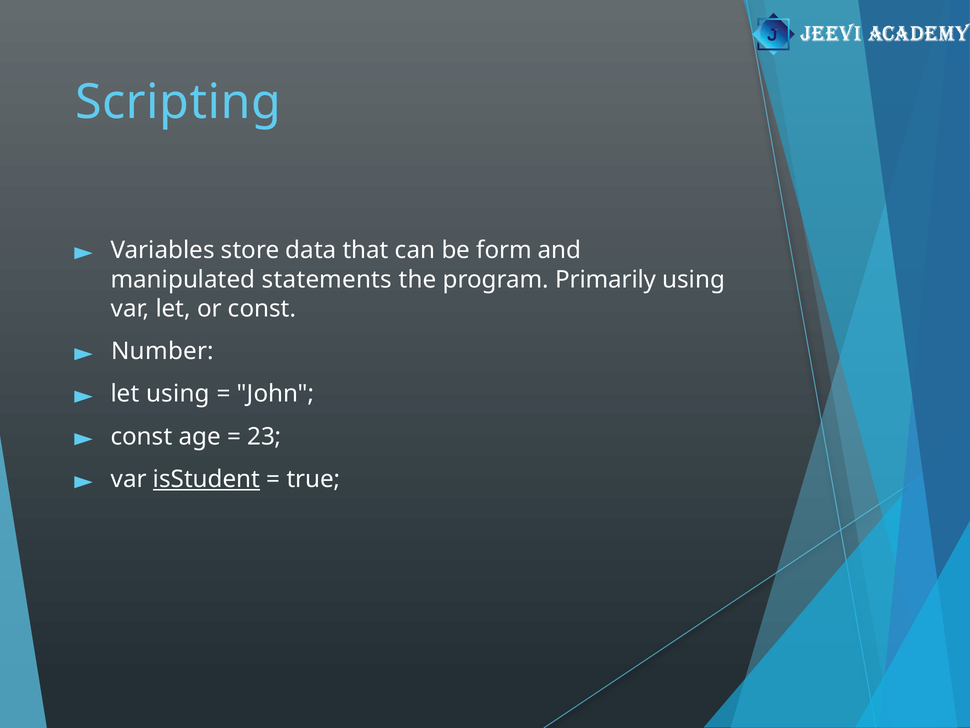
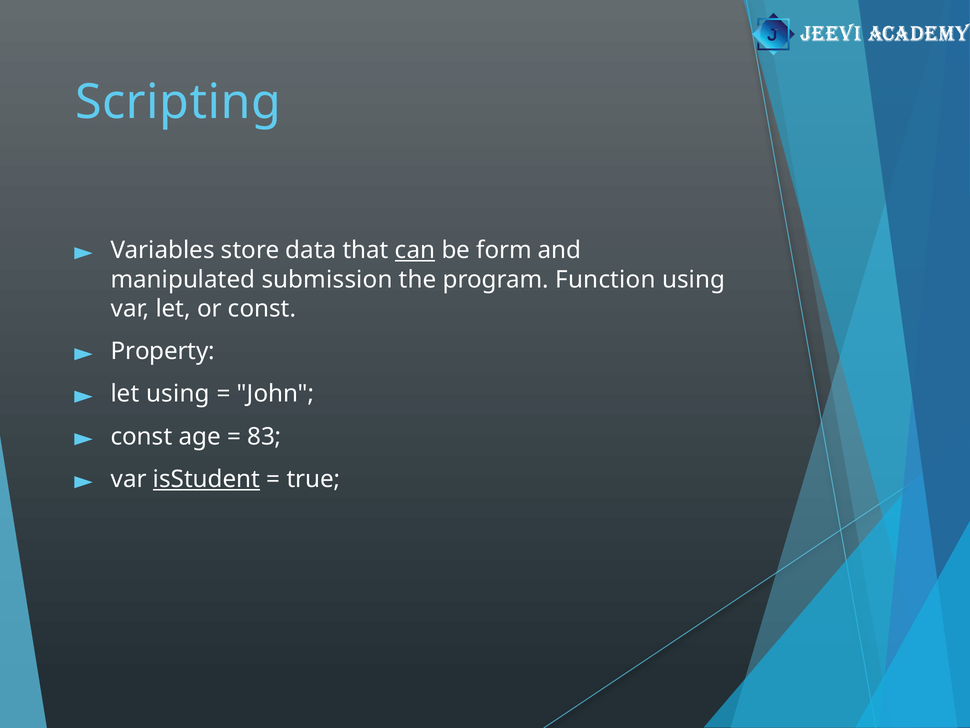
can underline: none -> present
statements: statements -> submission
Primarily: Primarily -> Function
Number: Number -> Property
23: 23 -> 83
